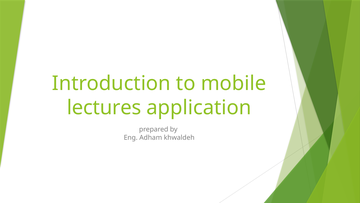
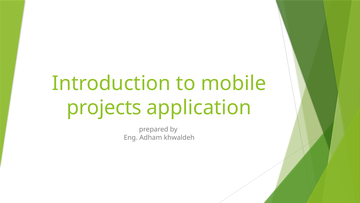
lectures: lectures -> projects
